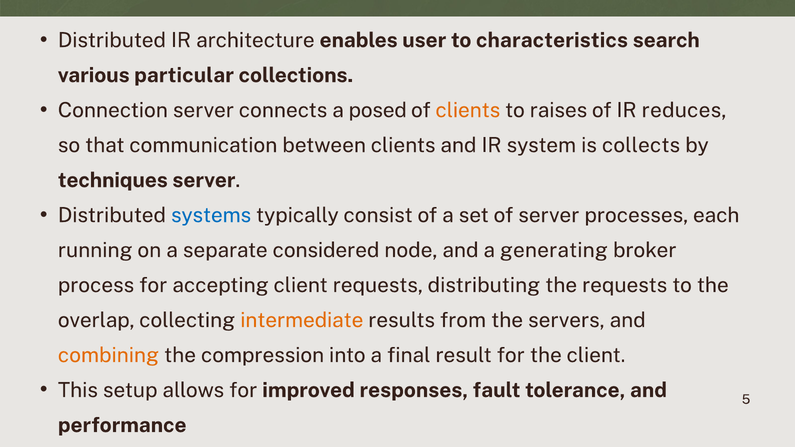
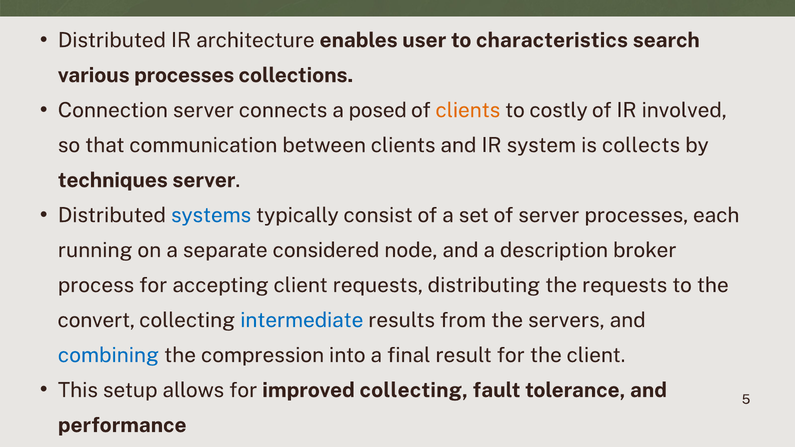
various particular: particular -> processes
raises: raises -> costly
reduces: reduces -> involved
generating: generating -> description
overlap: overlap -> convert
intermediate colour: orange -> blue
combining colour: orange -> blue
improved responses: responses -> collecting
